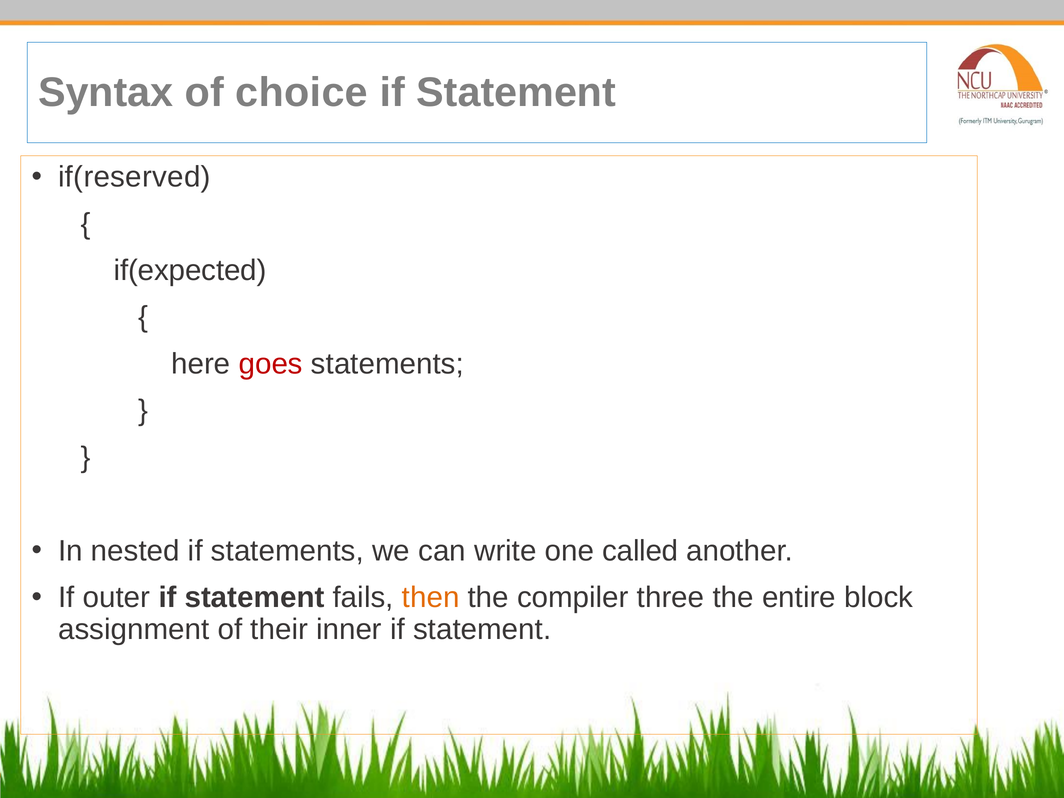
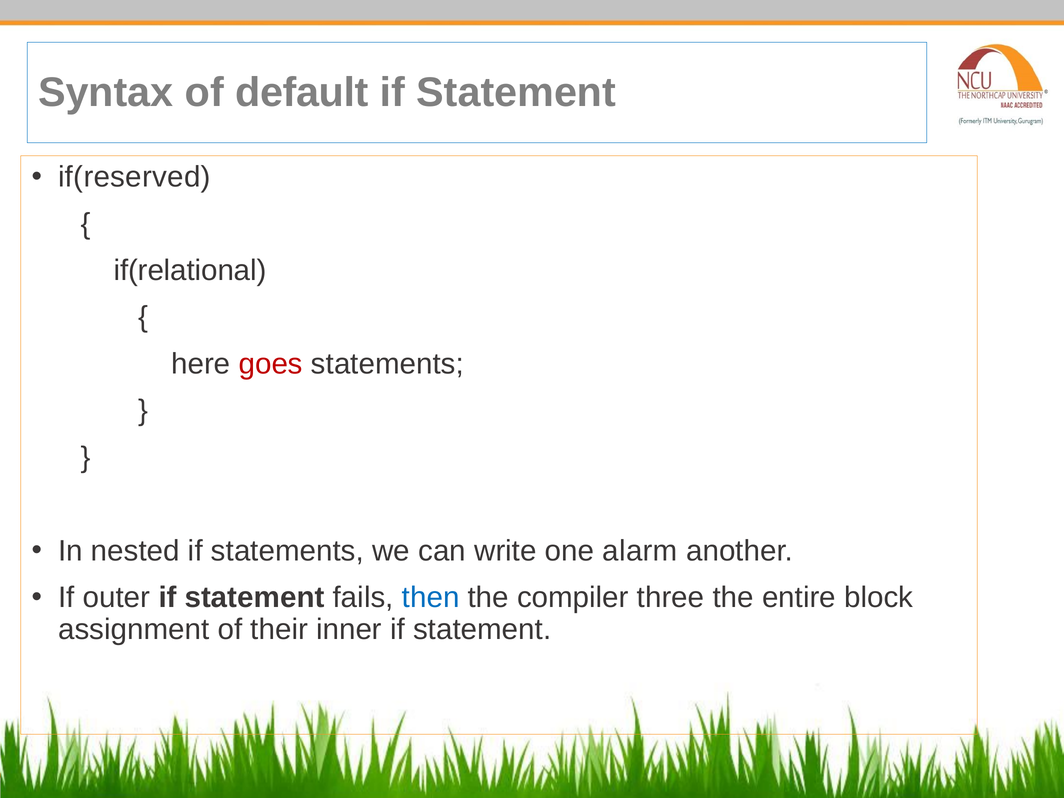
choice: choice -> default
if(expected: if(expected -> if(relational
called: called -> alarm
then colour: orange -> blue
